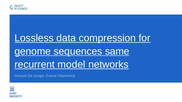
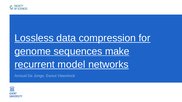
same: same -> make
